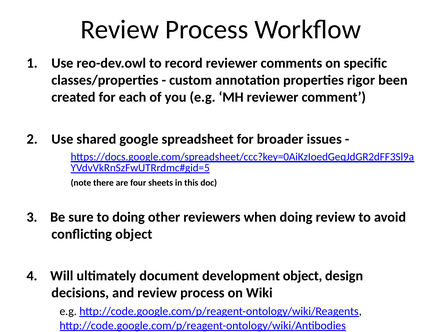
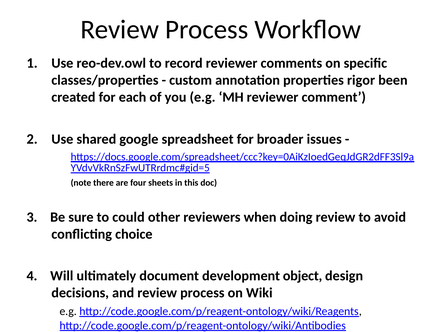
to doing: doing -> could
conflicting object: object -> choice
